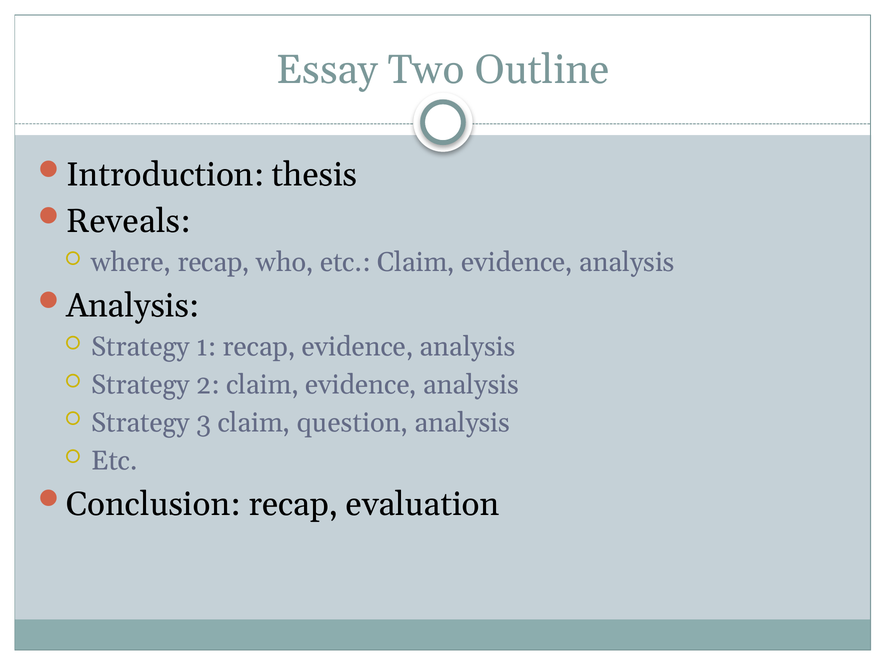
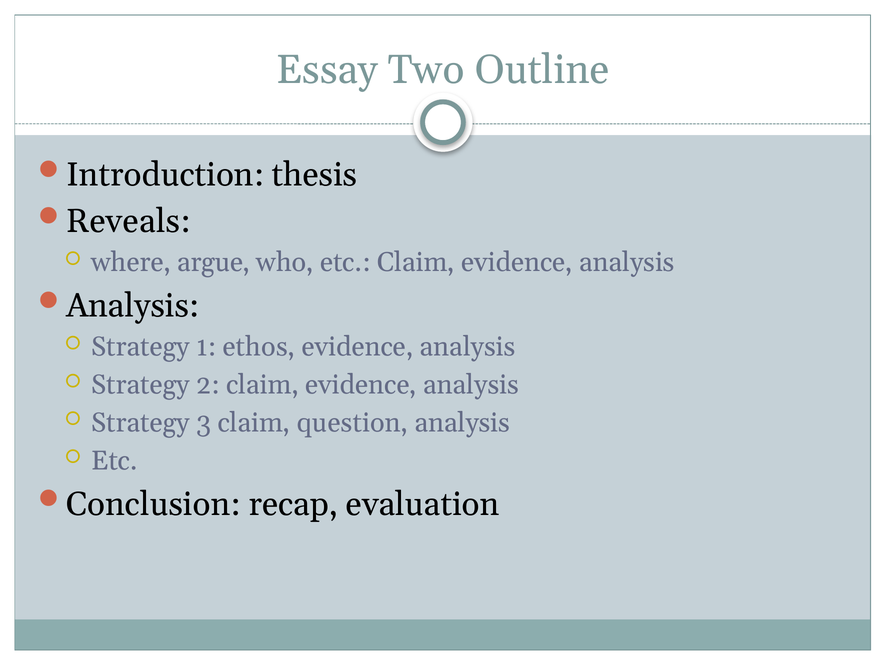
where recap: recap -> argue
1 recap: recap -> ethos
